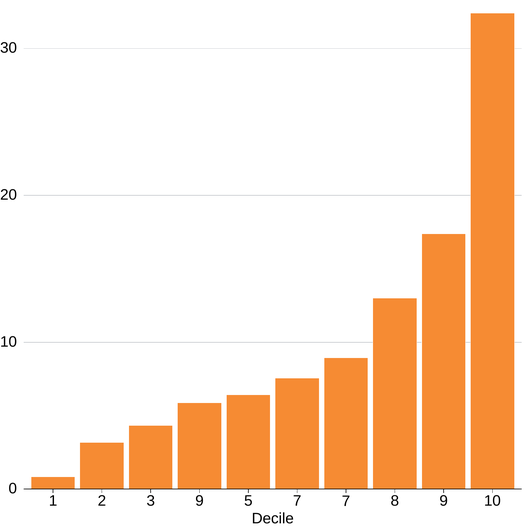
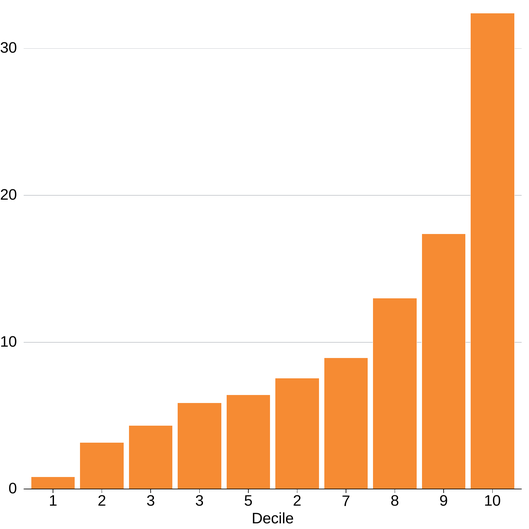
3 9: 9 -> 3
5 7: 7 -> 2
